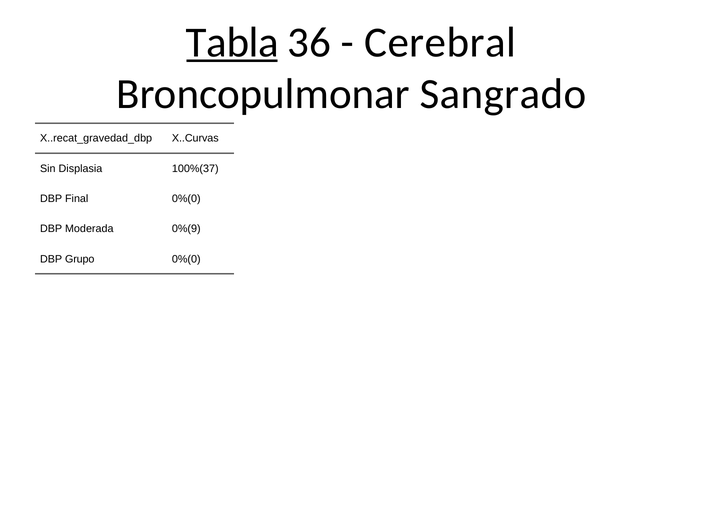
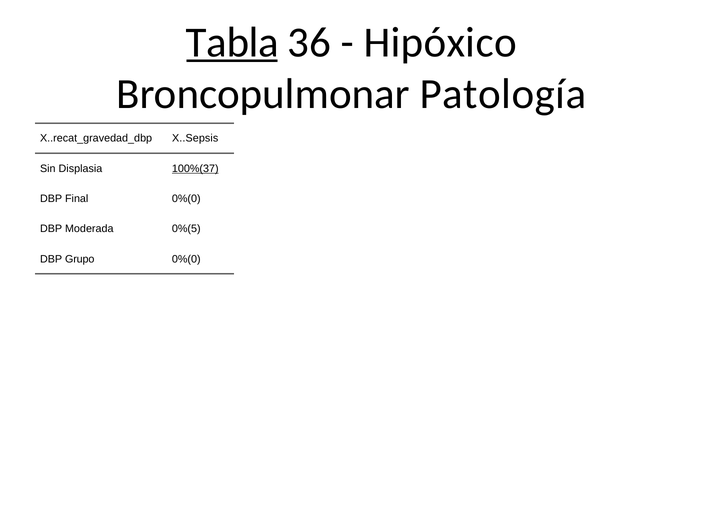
Cerebral: Cerebral -> Hipóxico
Sangrado: Sangrado -> Patología
X..Curvas: X..Curvas -> X..Sepsis
100%(37 underline: none -> present
0%(9: 0%(9 -> 0%(5
